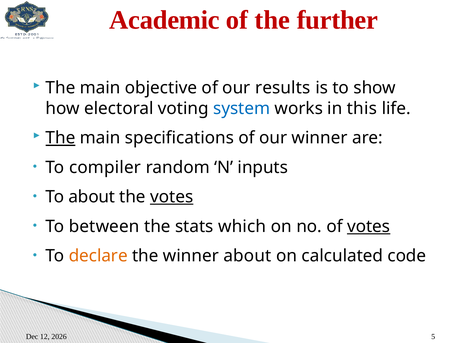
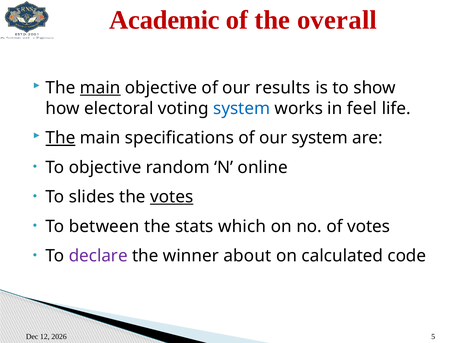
further: further -> overall
main at (100, 88) underline: none -> present
this: this -> feel
our winner: winner -> system
To compiler: compiler -> objective
inputs: inputs -> online
To about: about -> slides
votes at (369, 226) underline: present -> none
declare colour: orange -> purple
